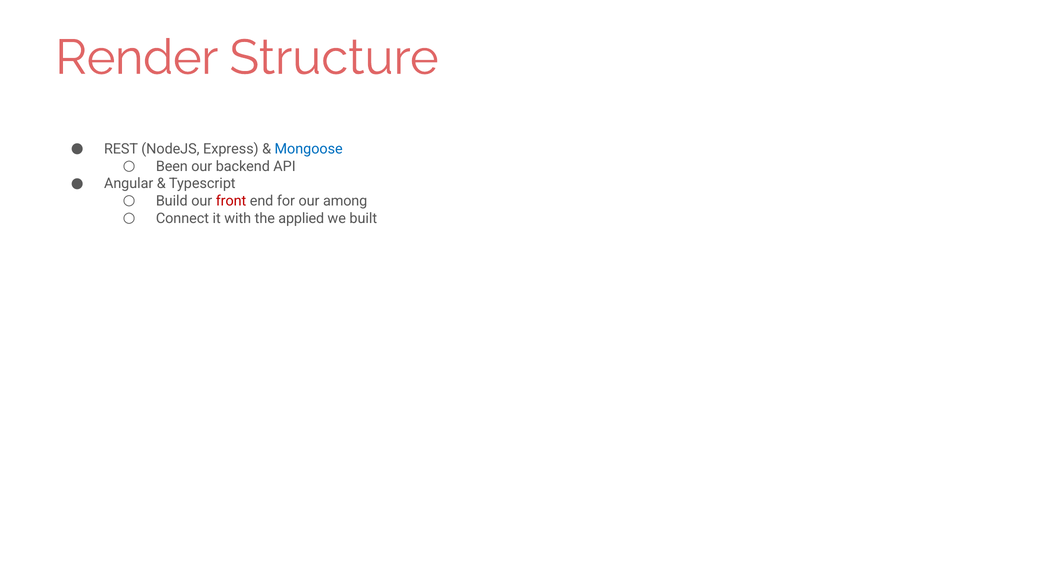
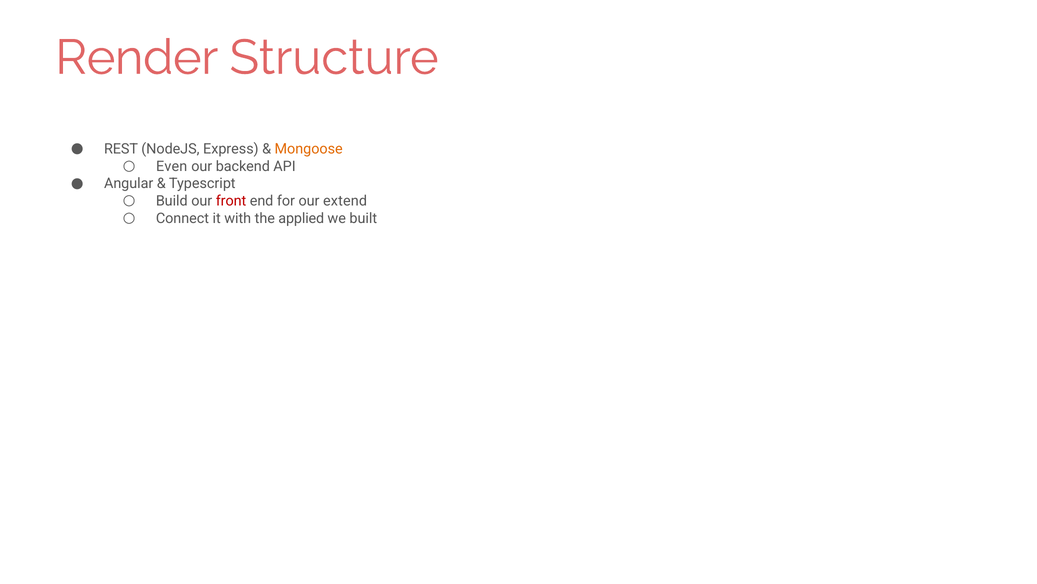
Mongoose colour: blue -> orange
Been: Been -> Even
among: among -> extend
